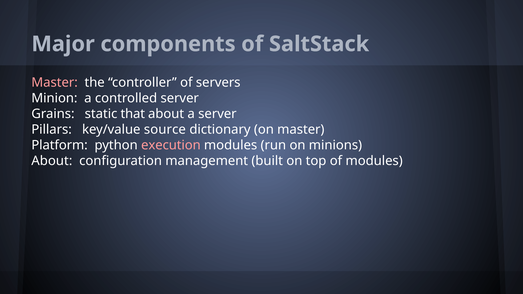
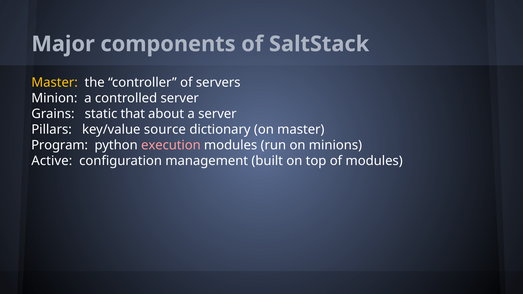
Master at (55, 83) colour: pink -> yellow
Platform: Platform -> Program
About at (52, 161): About -> Active
